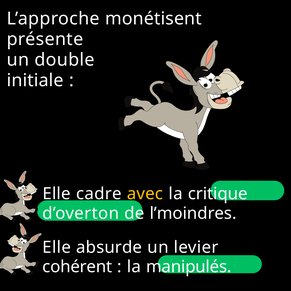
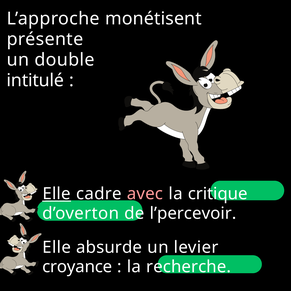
initiale: initiale -> intitulé
Elle at (57, 194) underline: none -> present
avec colour: yellow -> pink
l’moindres: l’moindres -> l’percevoir
cohérent: cohérent -> croyance
manipulés: manipulés -> recherche
